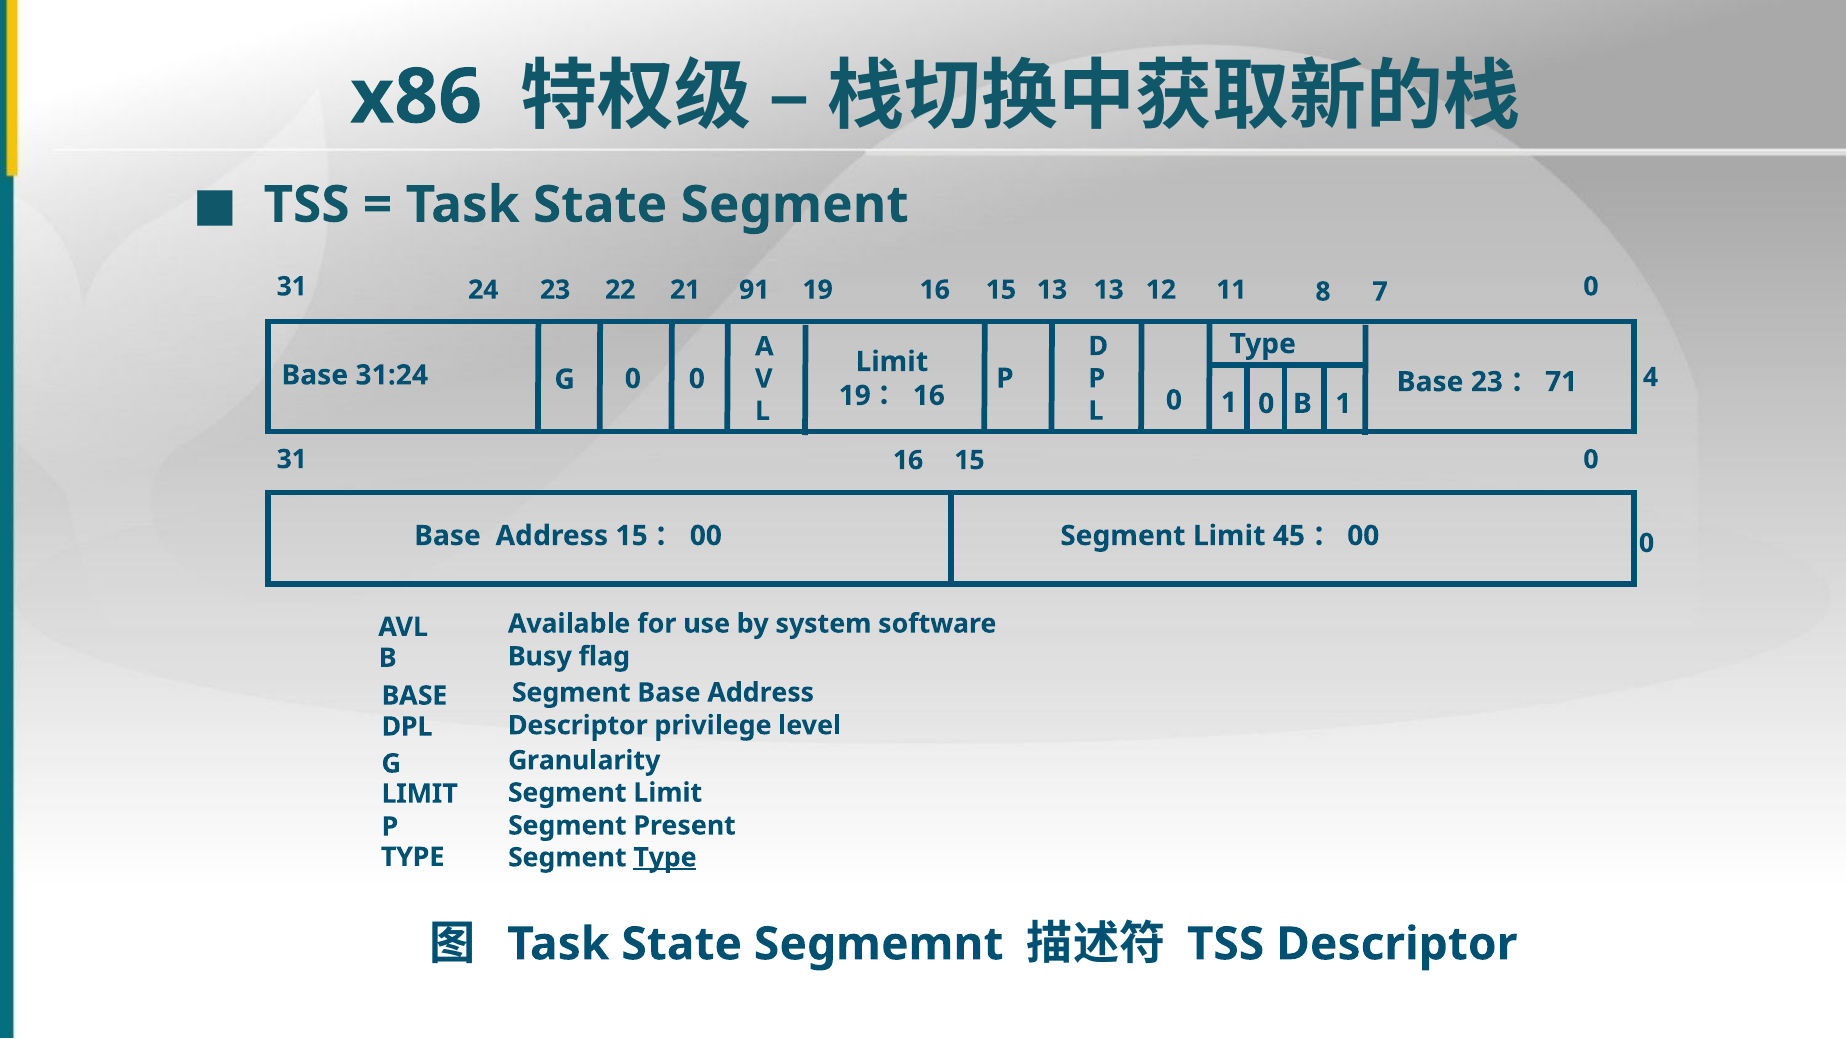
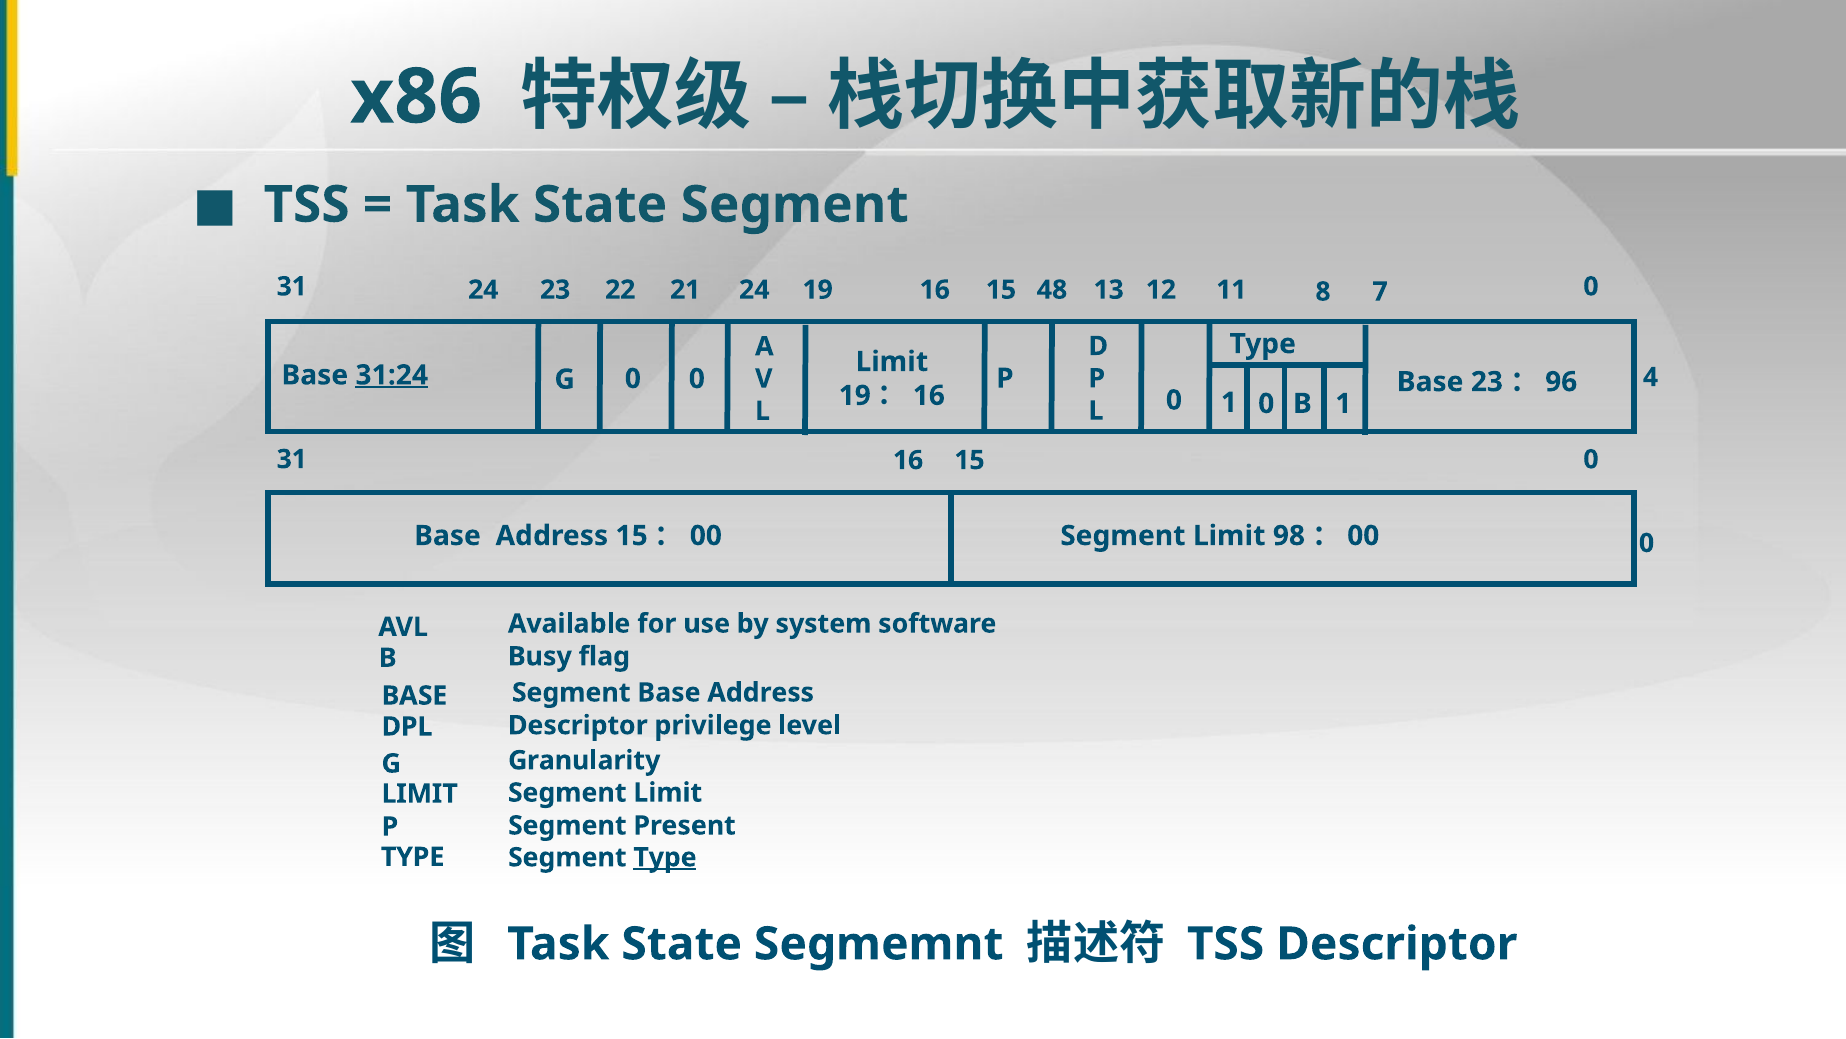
21 91: 91 -> 24
15 13: 13 -> 48
31:24 underline: none -> present
71: 71 -> 96
45: 45 -> 98
